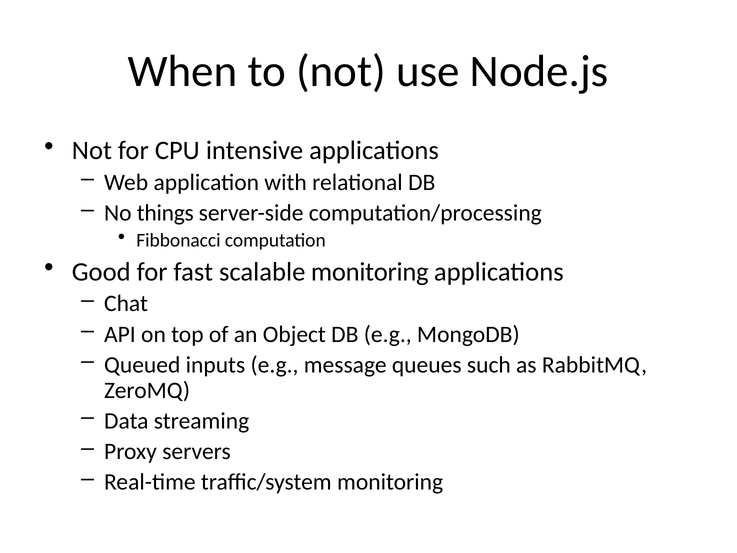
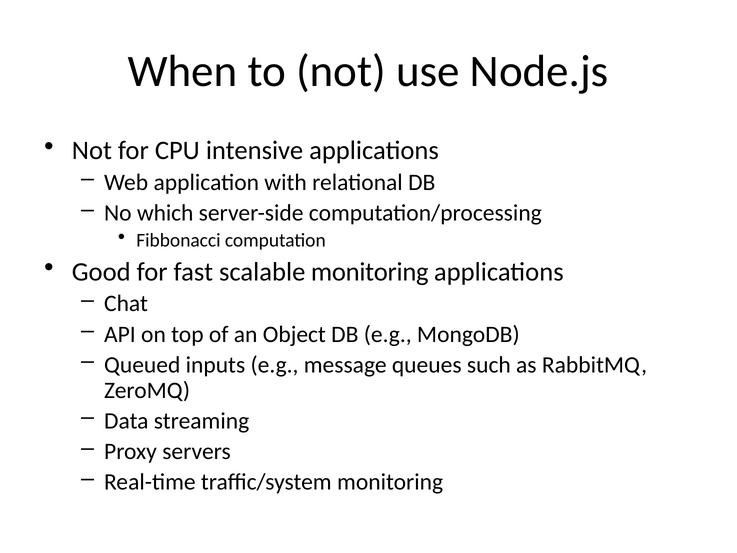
things: things -> which
